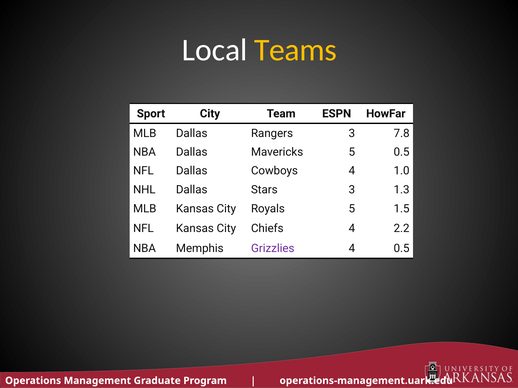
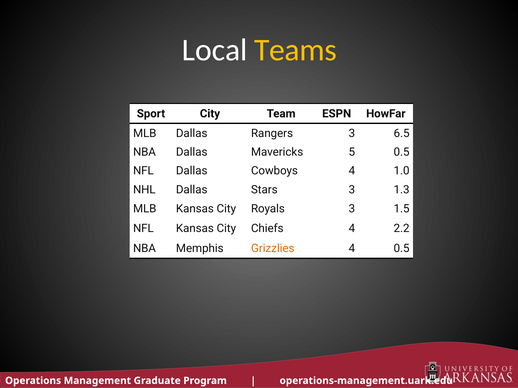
7.8: 7.8 -> 6.5
Royals 5: 5 -> 3
Grizzlies colour: purple -> orange
